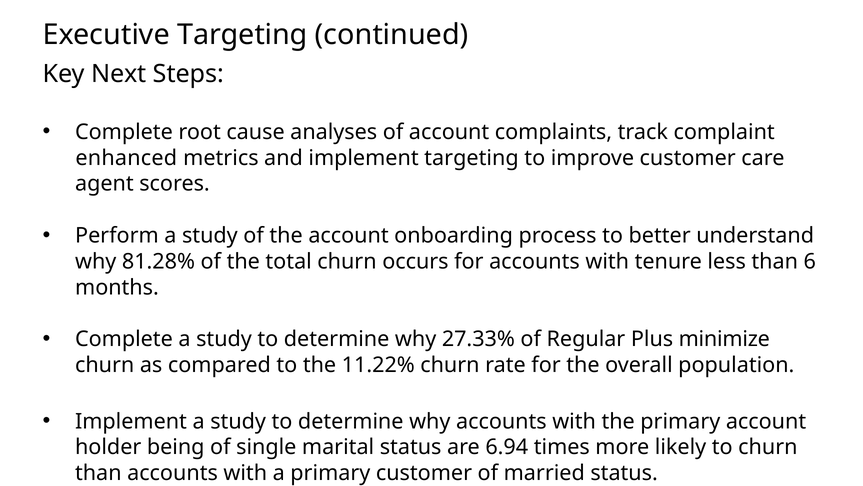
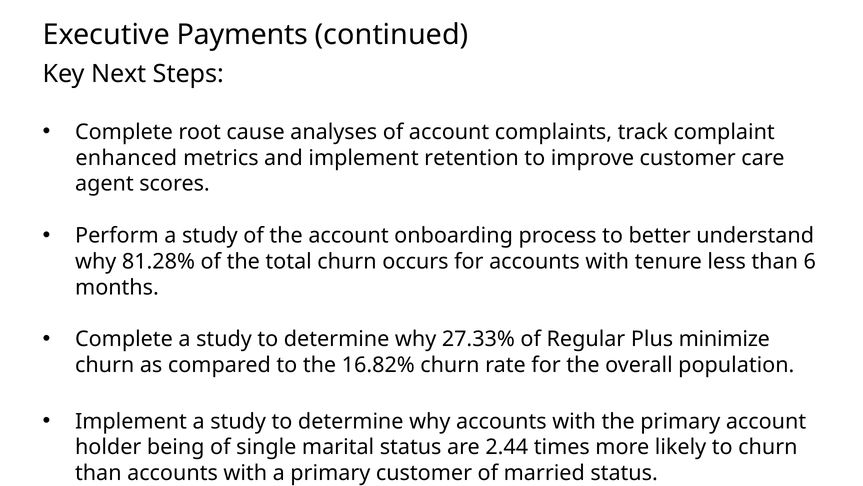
Executive Targeting: Targeting -> Payments
implement targeting: targeting -> retention
11.22%: 11.22% -> 16.82%
6.94: 6.94 -> 2.44
